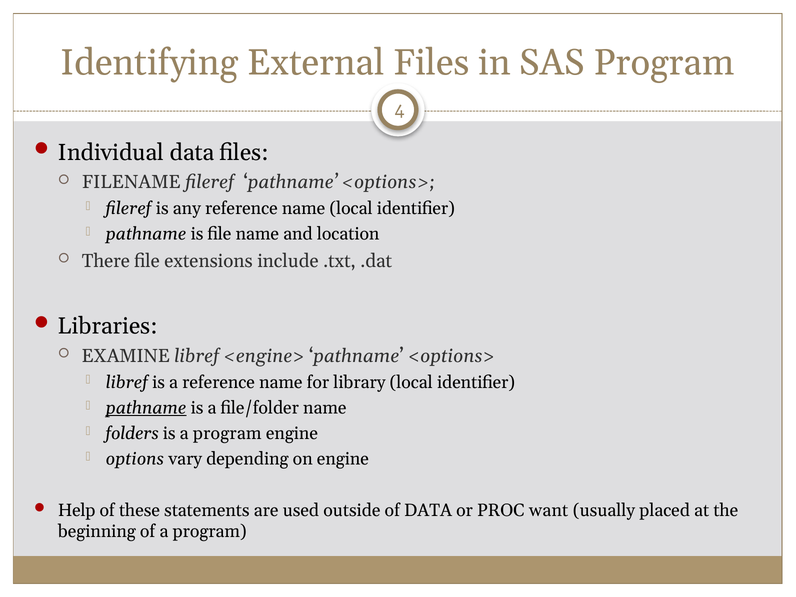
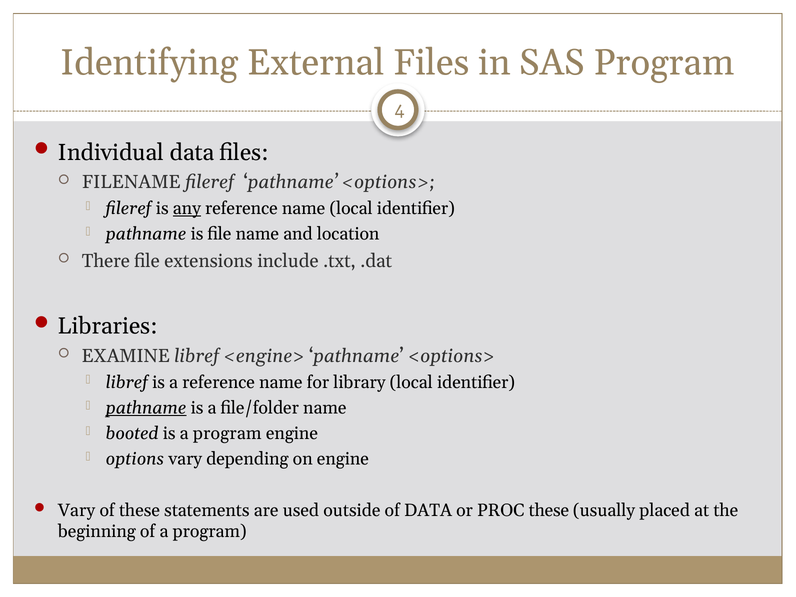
any underline: none -> present
folders: folders -> booted
Help at (77, 510): Help -> Vary
PROC want: want -> these
